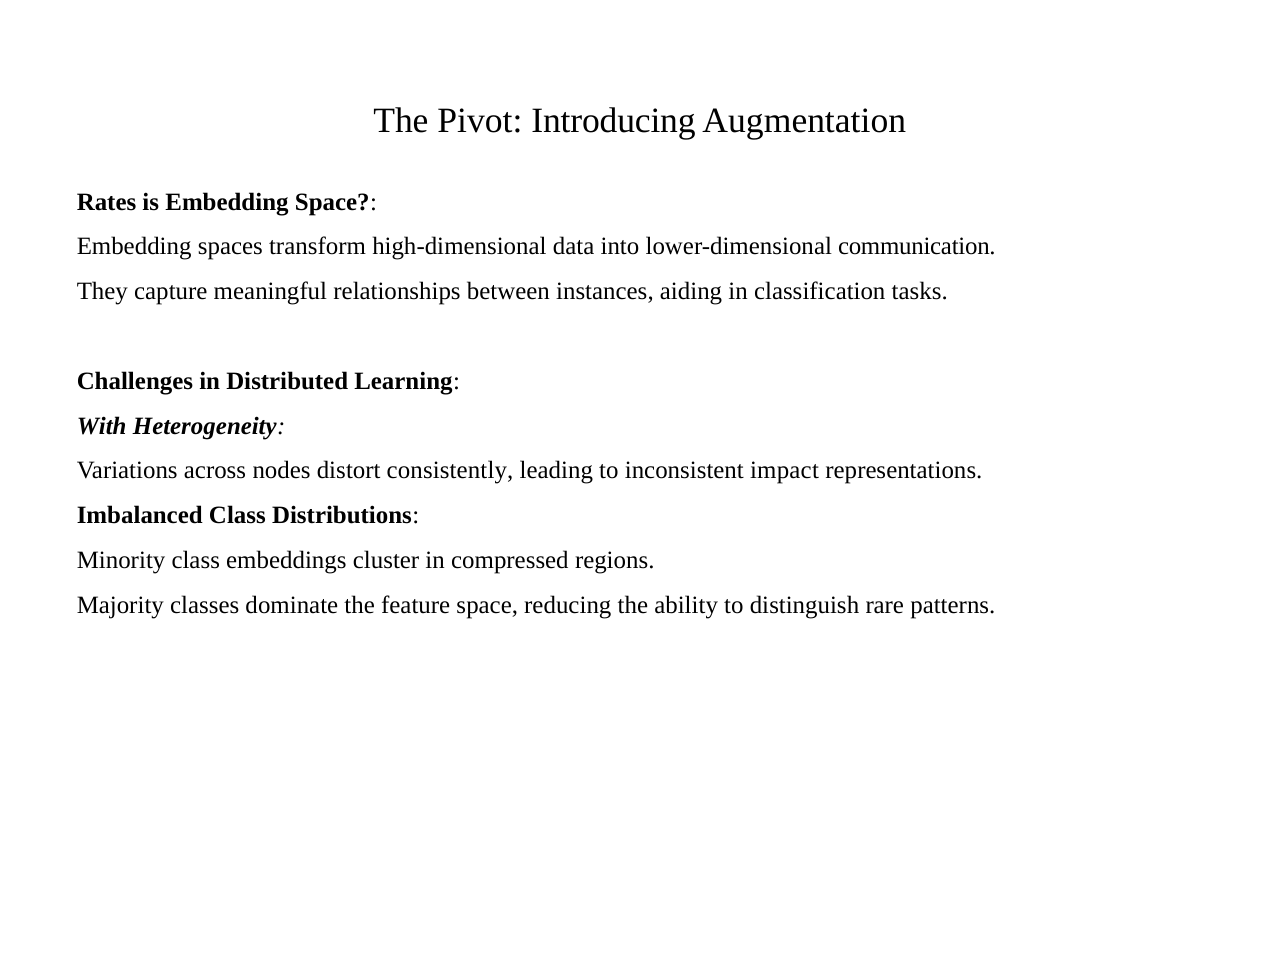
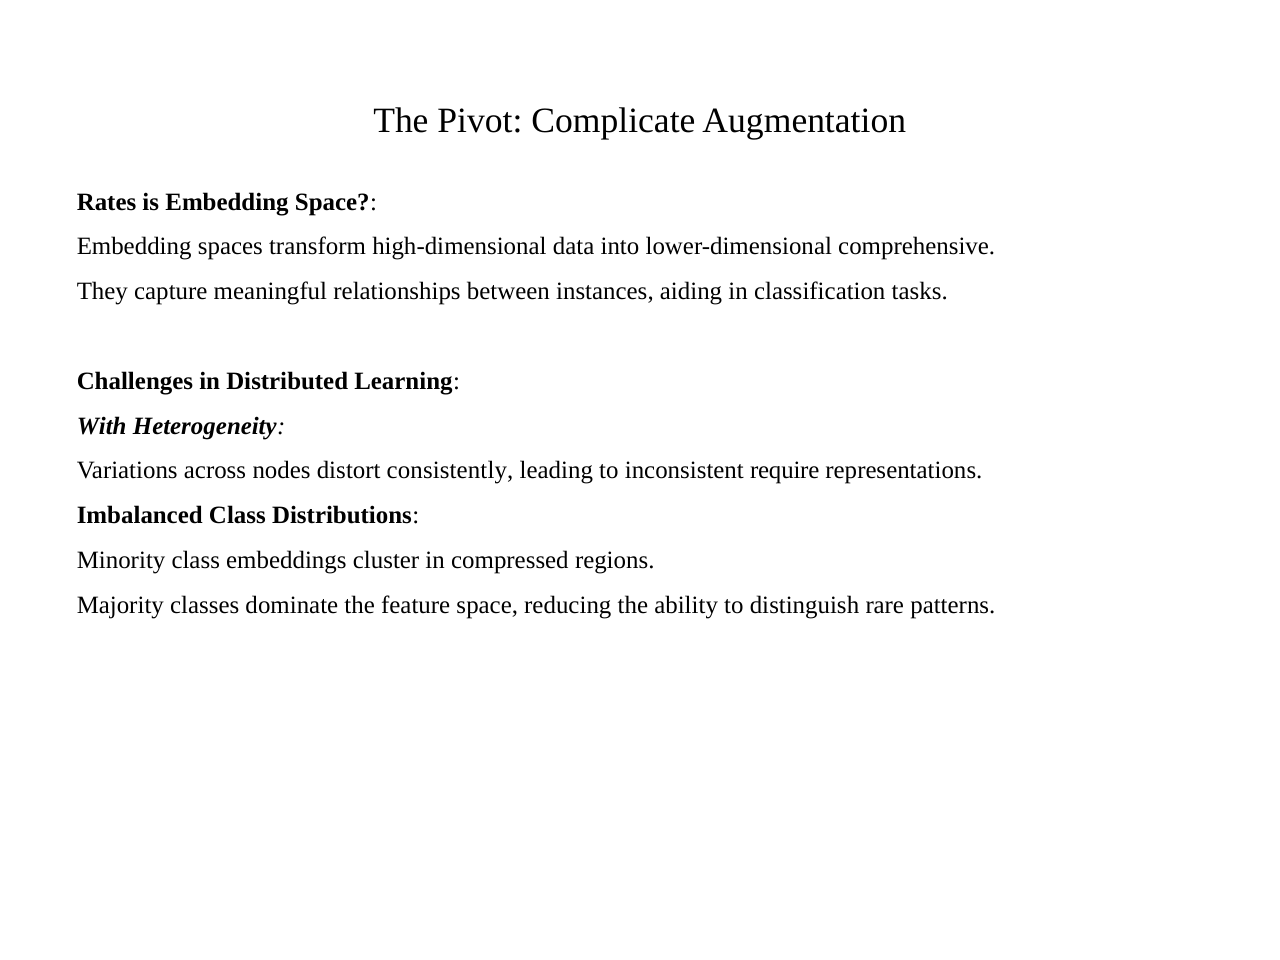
Introducing: Introducing -> Complicate
communication: communication -> comprehensive
impact: impact -> require
